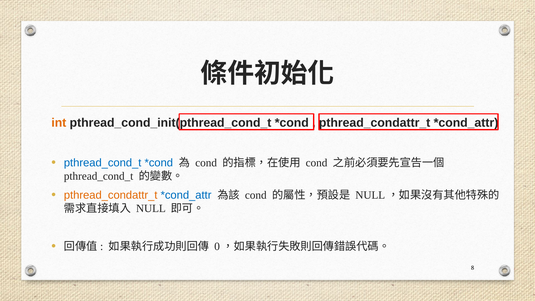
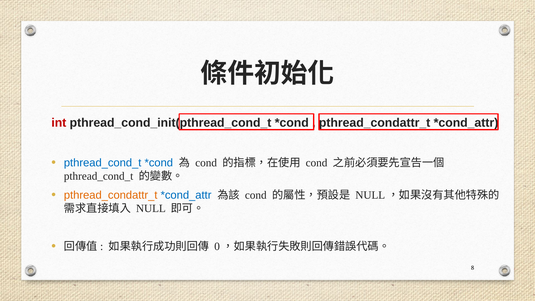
int colour: orange -> red
